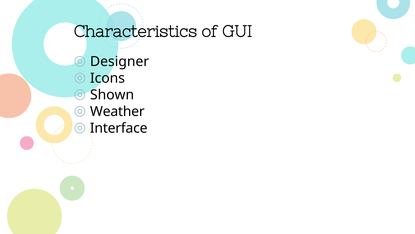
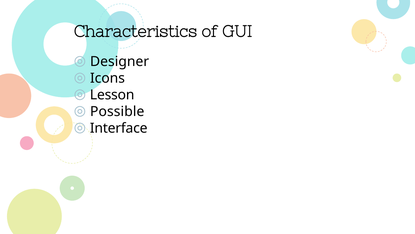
Shown: Shown -> Lesson
Weather: Weather -> Possible
